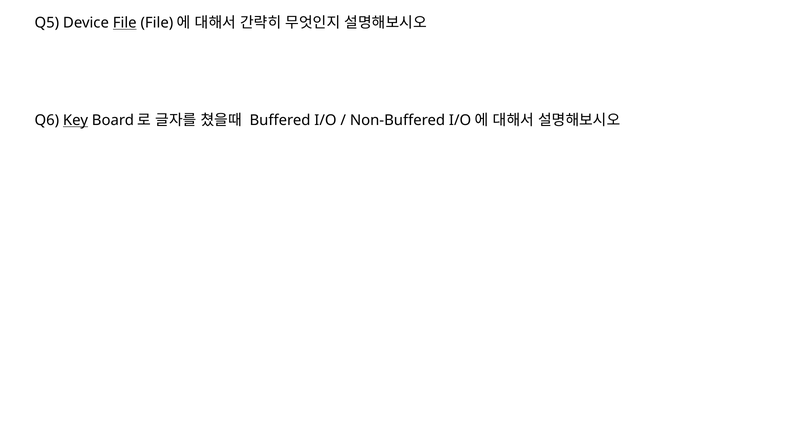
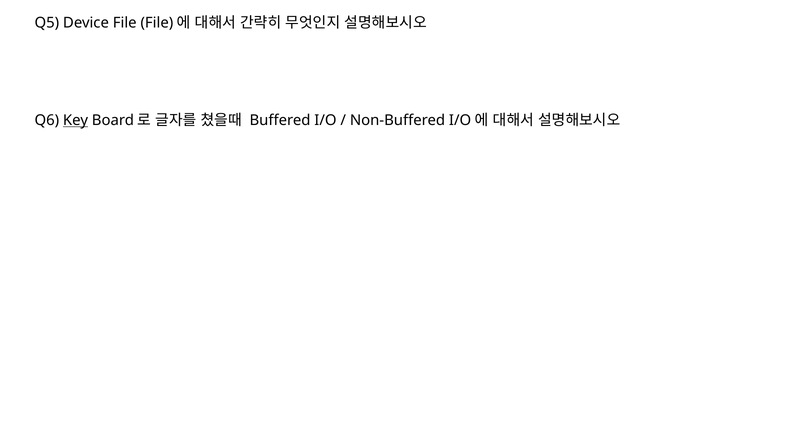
File underline: present -> none
